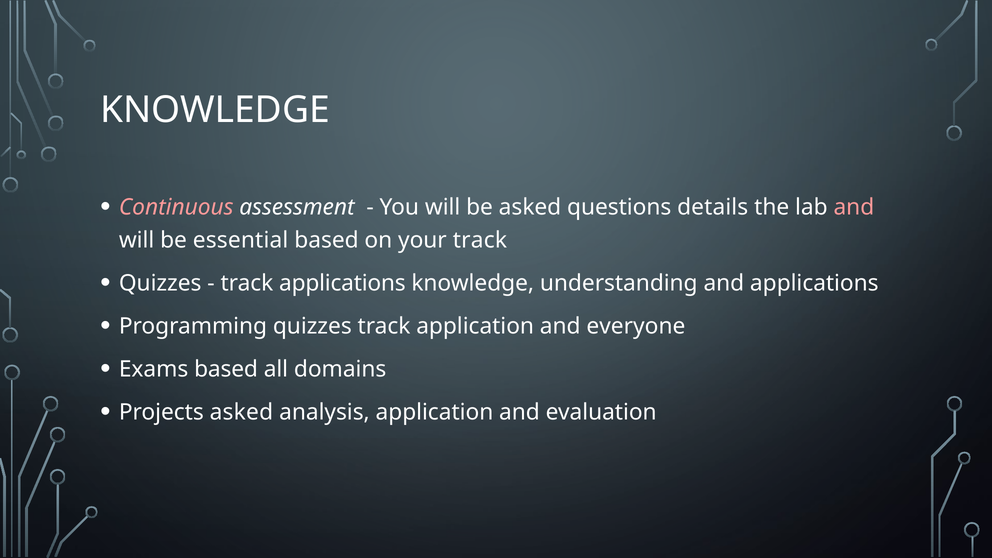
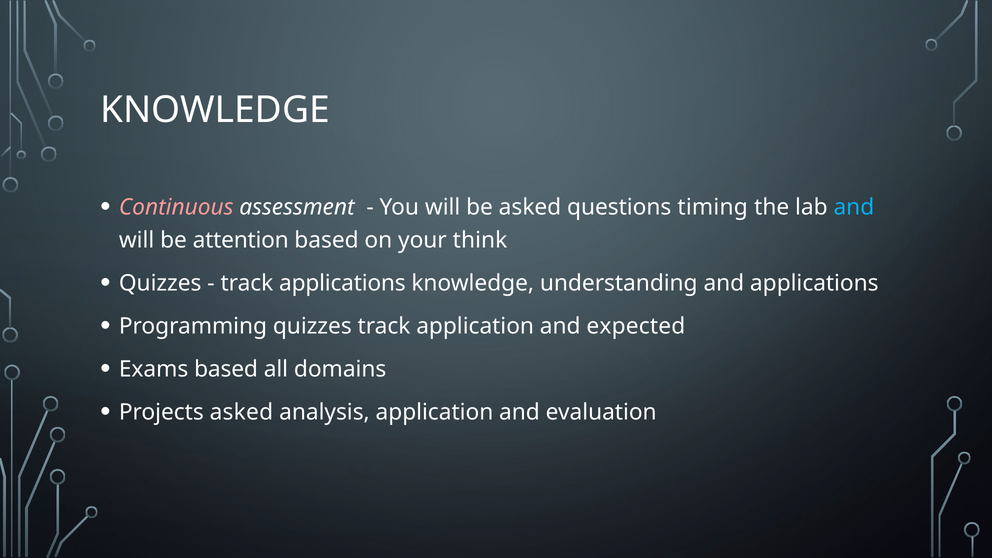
details: details -> timing
and at (854, 207) colour: pink -> light blue
essential: essential -> attention
your track: track -> think
everyone: everyone -> expected
